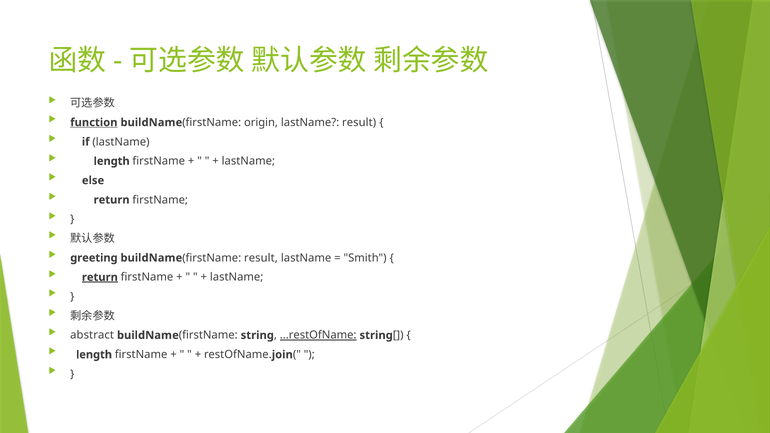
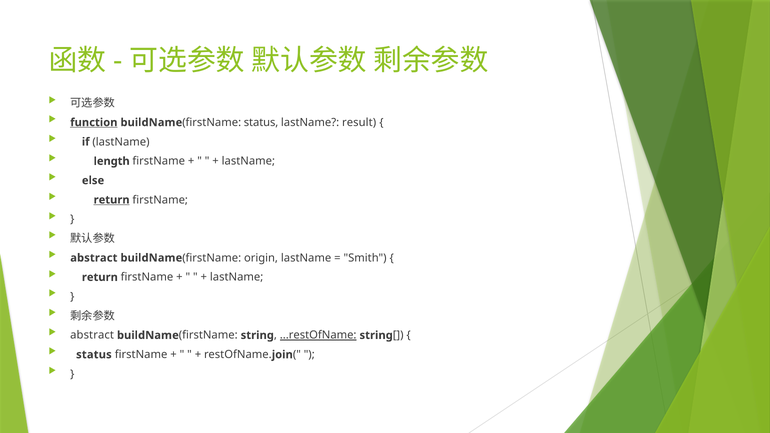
buildName(firstName origin: origin -> status
return at (112, 200) underline: none -> present
greeting at (94, 258): greeting -> abstract
buildName(firstName result: result -> origin
return at (100, 277) underline: present -> none
length at (94, 355): length -> status
